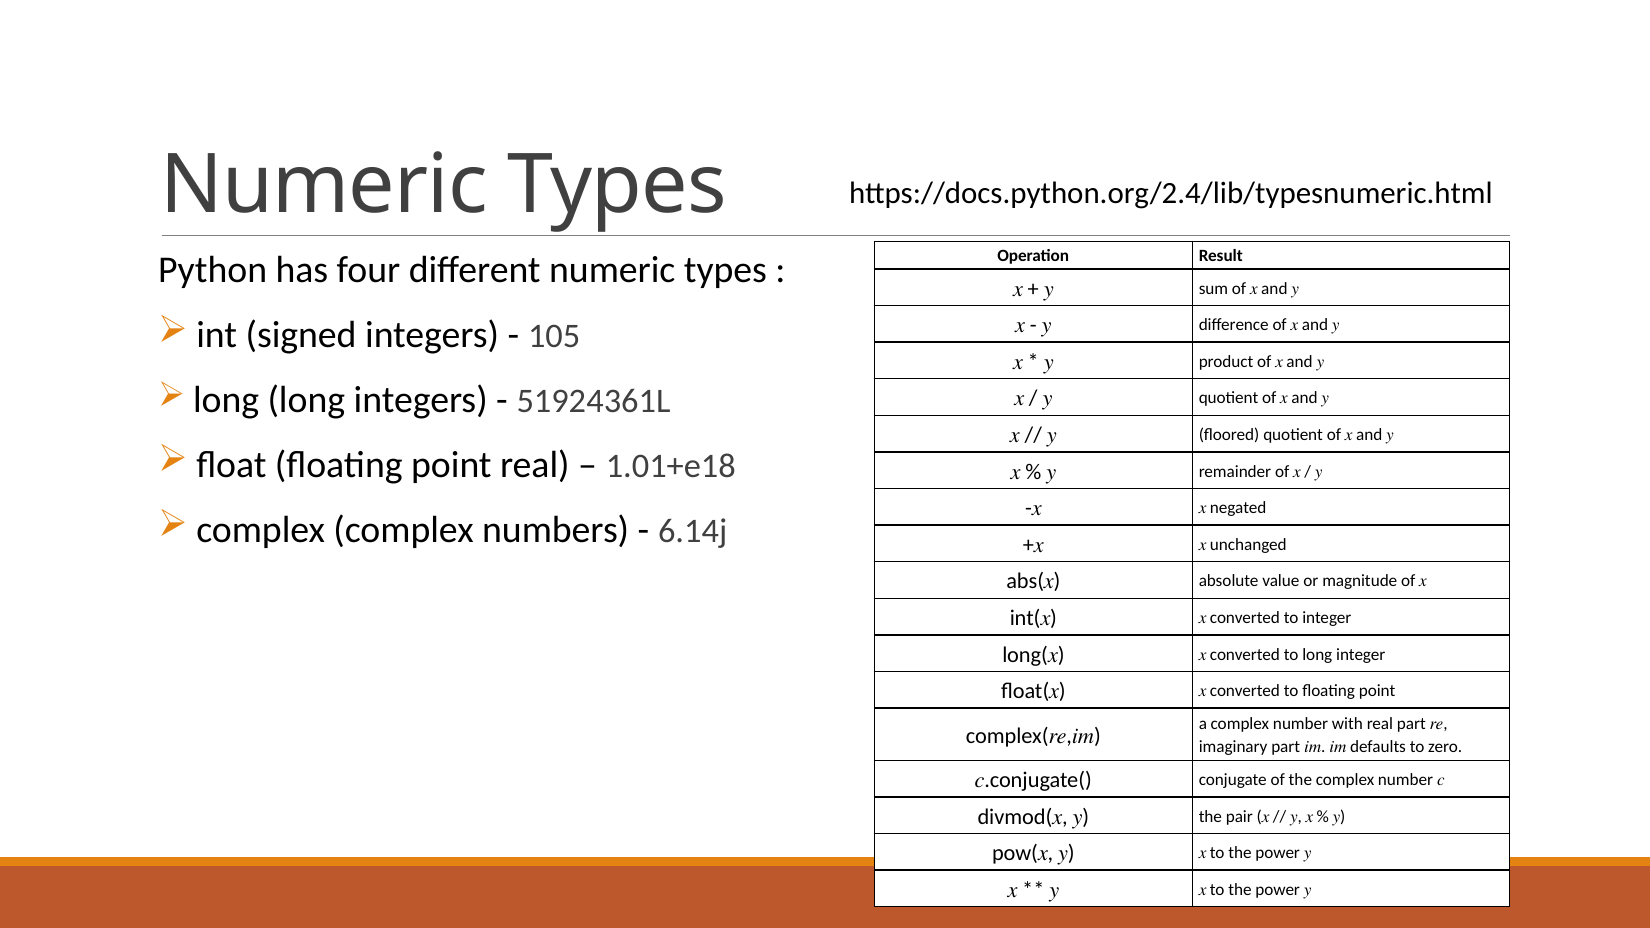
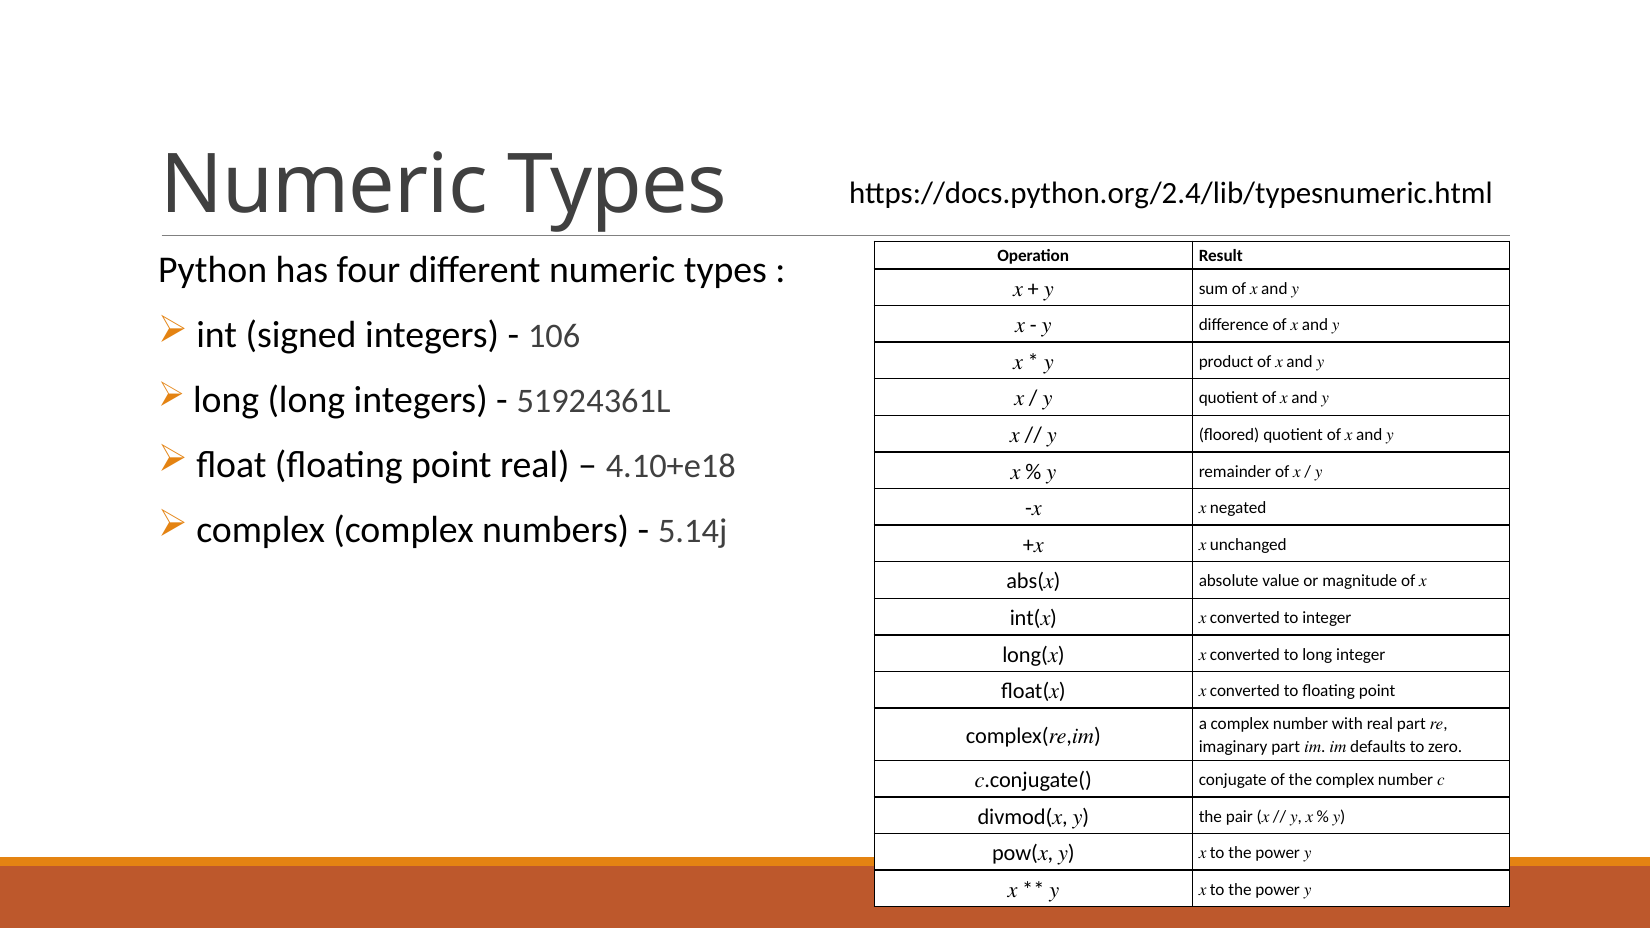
105: 105 -> 106
1.01+e18: 1.01+e18 -> 4.10+e18
6.14j: 6.14j -> 5.14j
